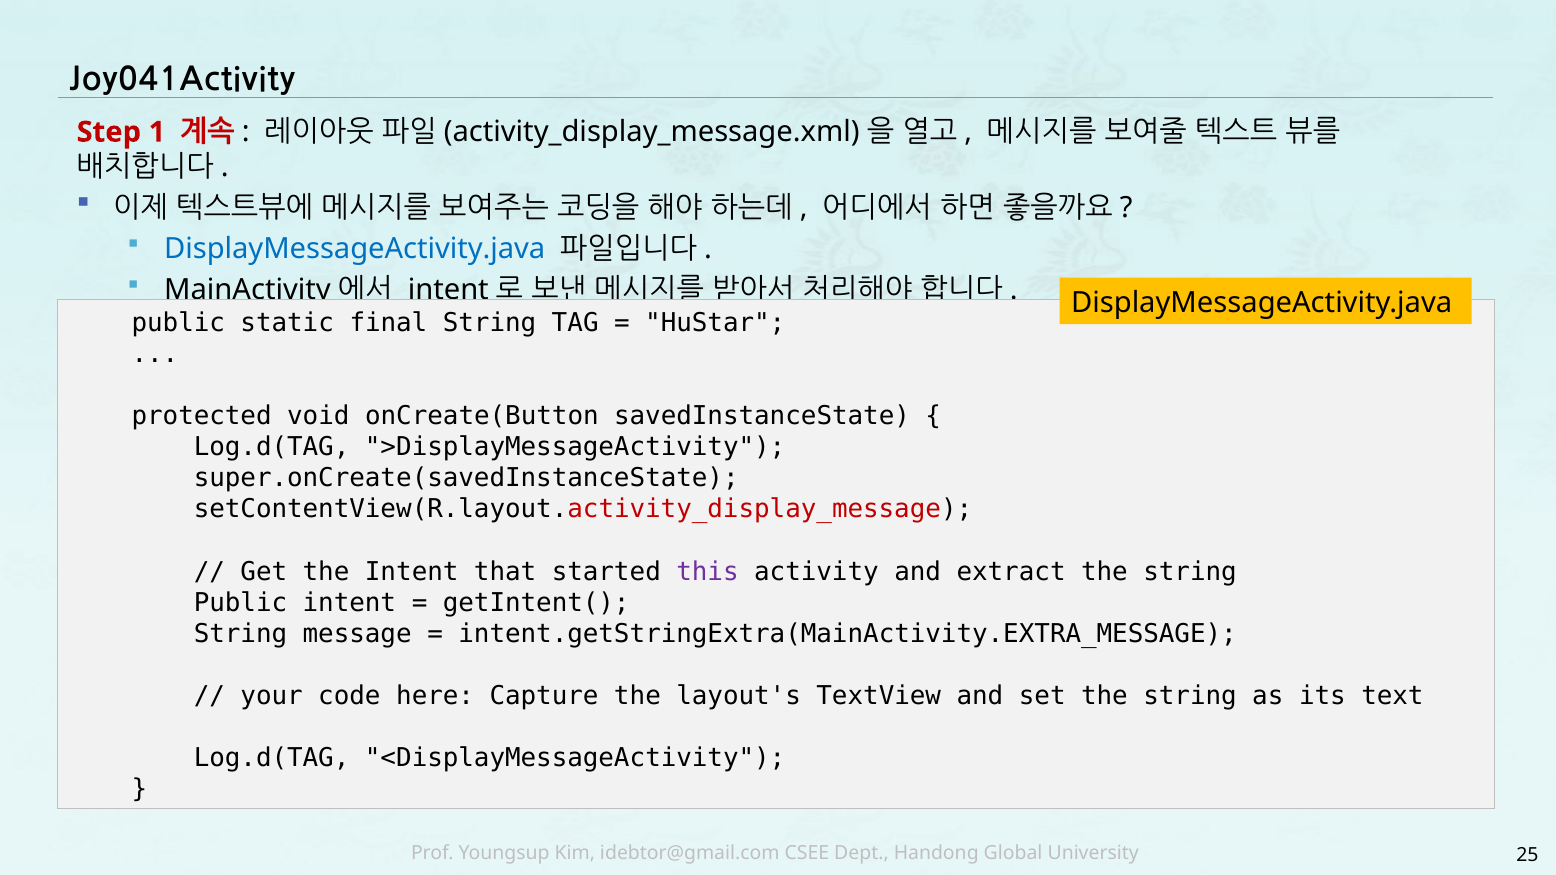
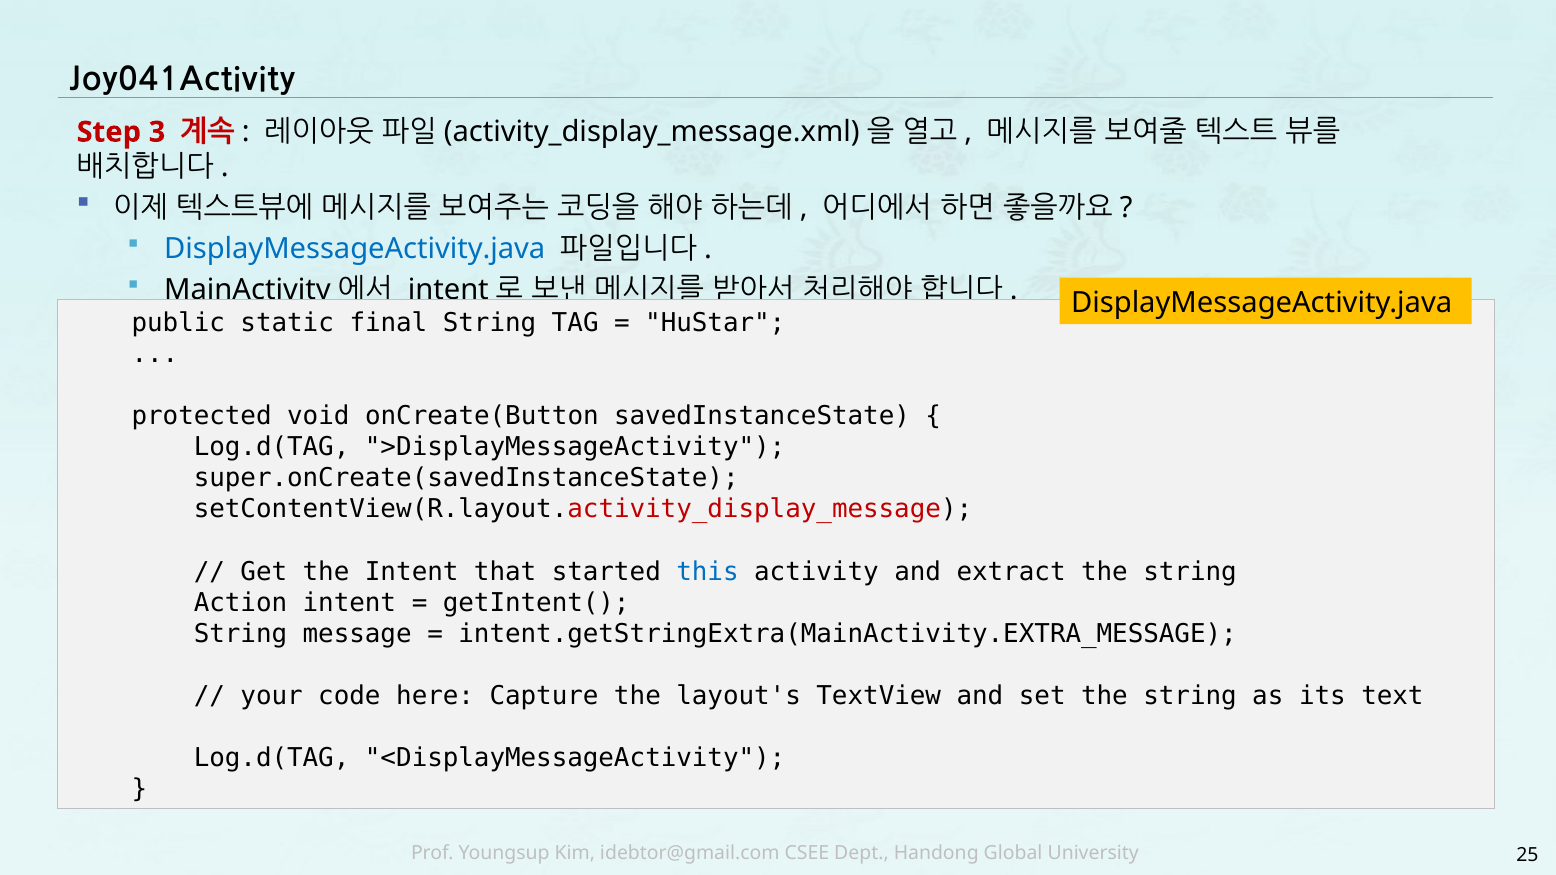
1: 1 -> 3
this colour: purple -> blue
Public at (240, 603): Public -> Action
